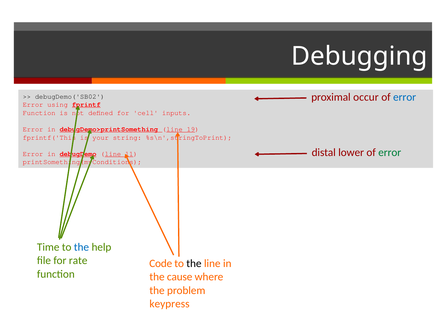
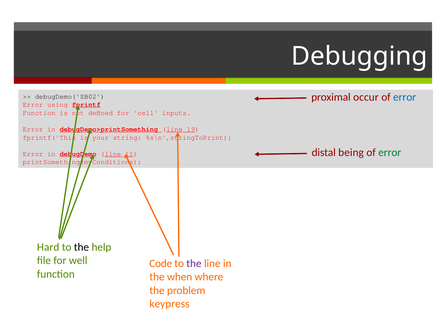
lower: lower -> being
Time: Time -> Hard
the at (81, 247) colour: blue -> black
rate: rate -> well
the at (194, 263) colour: black -> purple
cause: cause -> when
